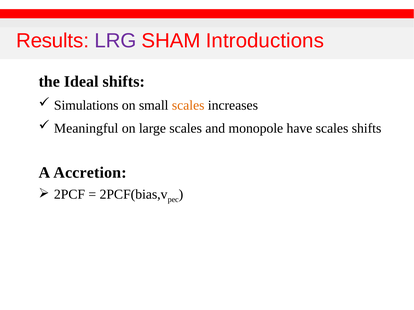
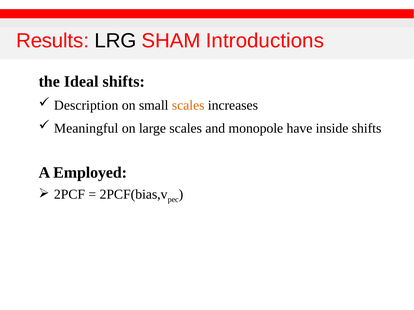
LRG colour: purple -> black
Simulations: Simulations -> Description
have scales: scales -> inside
Accretion: Accretion -> Employed
